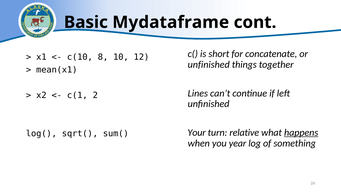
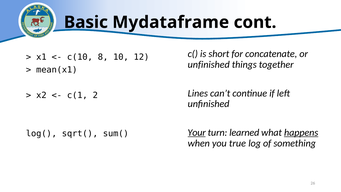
Your underline: none -> present
relative: relative -> learned
year: year -> true
